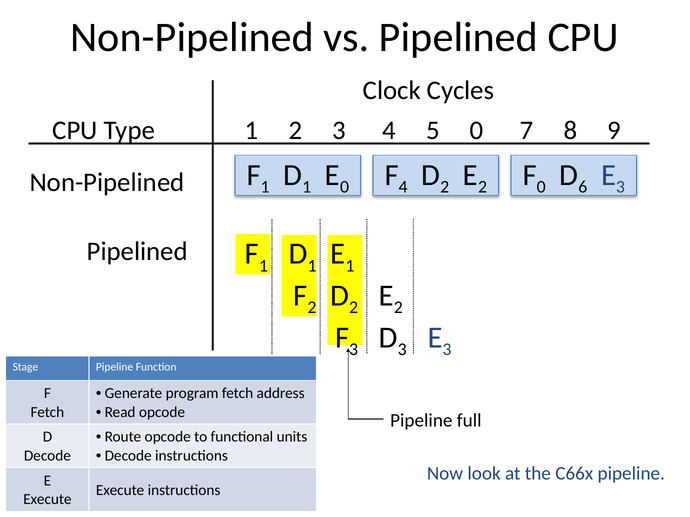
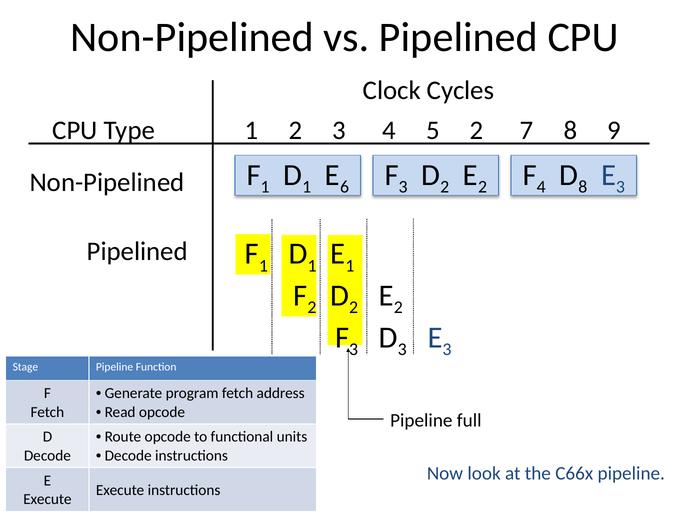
5 0: 0 -> 2
E 0: 0 -> 6
4 at (403, 187): 4 -> 3
F 0: 0 -> 4
D 6: 6 -> 8
